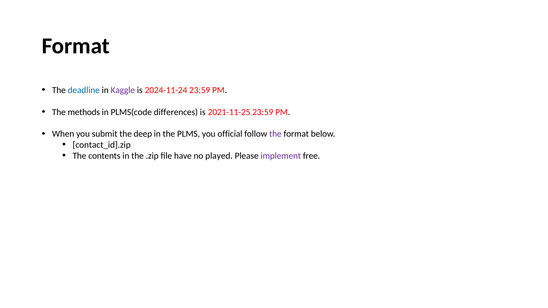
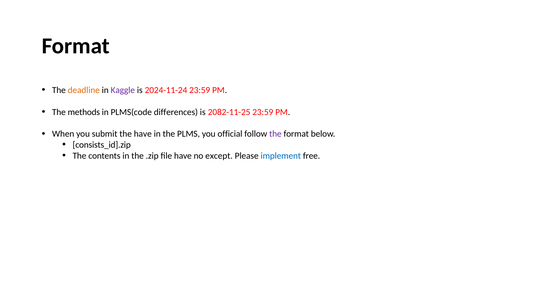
deadline colour: blue -> orange
2021-11-25: 2021-11-25 -> 2082-11-25
the deep: deep -> have
contact_id].zip: contact_id].zip -> consists_id].zip
played: played -> except
implement colour: purple -> blue
